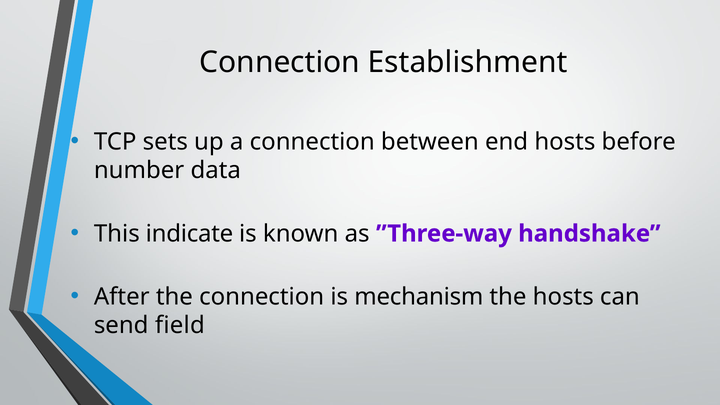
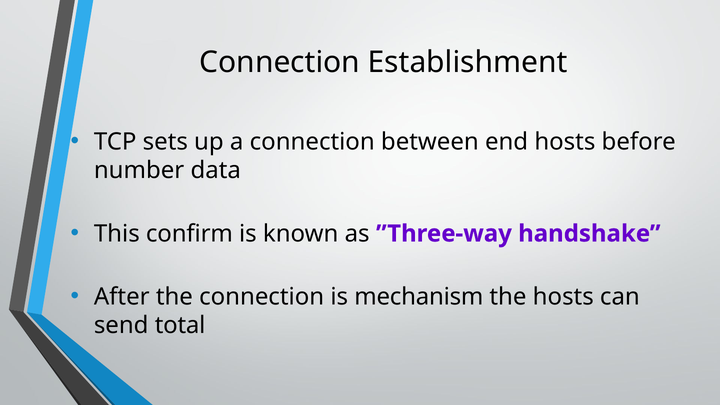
indicate: indicate -> confirm
field: field -> total
